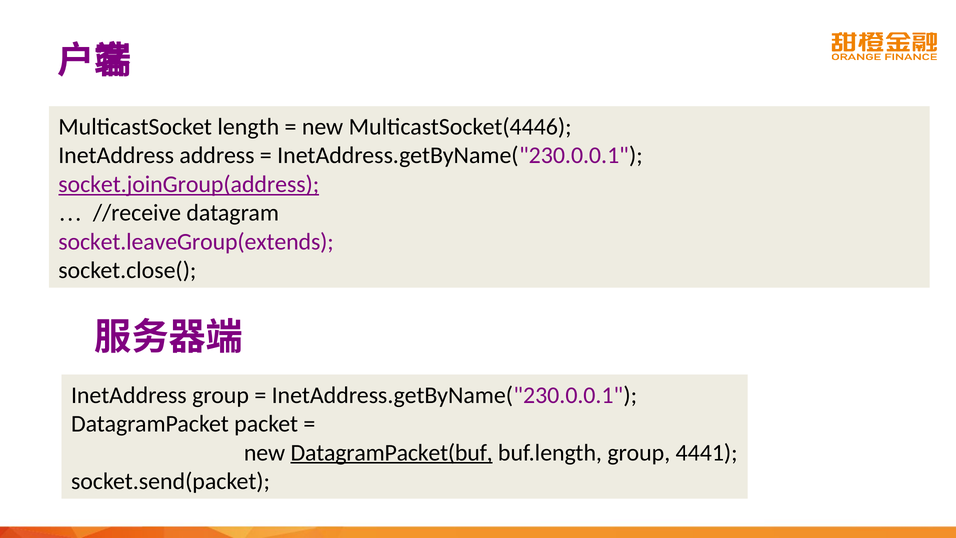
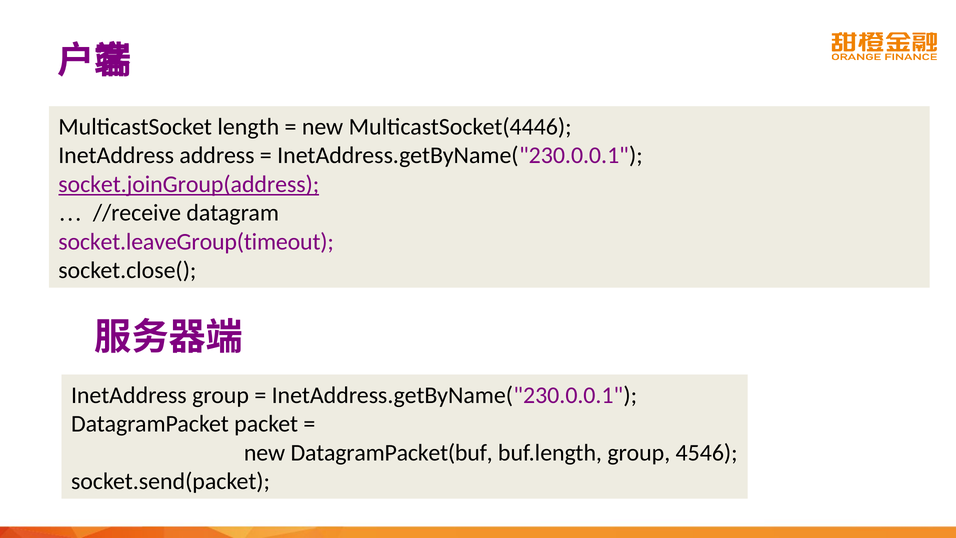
socket.leaveGroup(extends: socket.leaveGroup(extends -> socket.leaveGroup(timeout
DatagramPacket(buf underline: present -> none
4441: 4441 -> 4546
